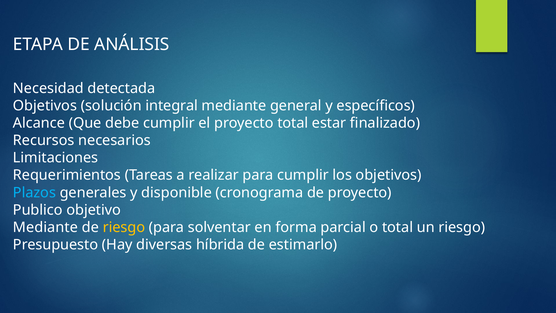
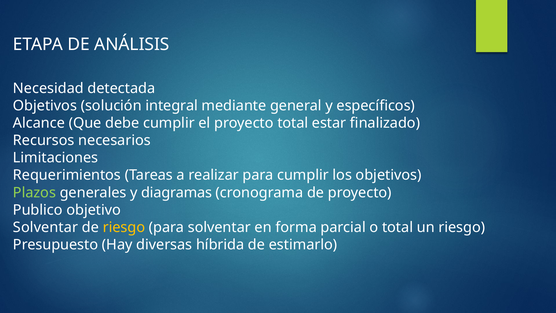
Plazos colour: light blue -> light green
disponible: disponible -> diagramas
Mediante at (46, 227): Mediante -> Solventar
